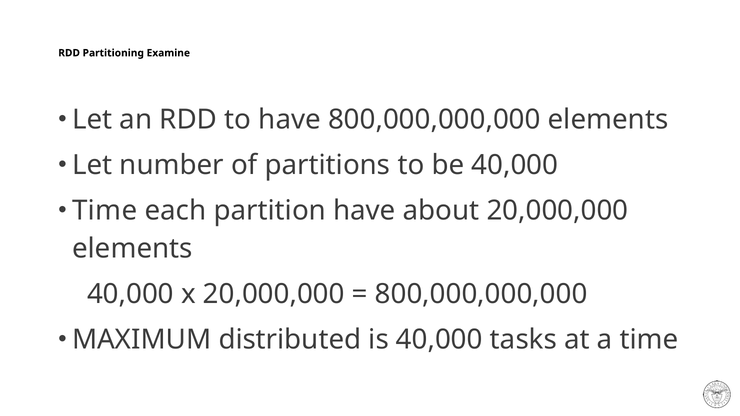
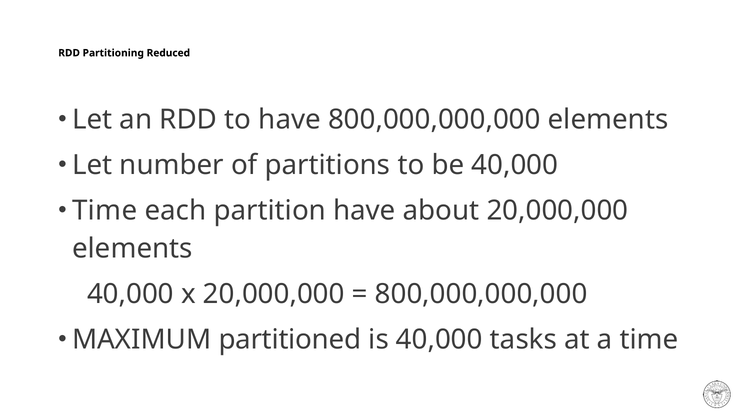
Examine: Examine -> Reduced
distributed: distributed -> partitioned
